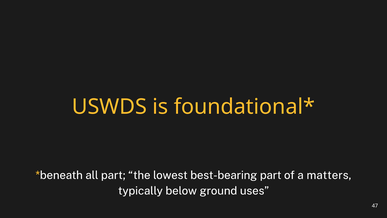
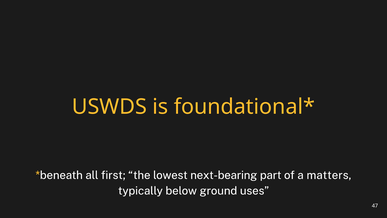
all part: part -> first
best-bearing: best-bearing -> next-bearing
